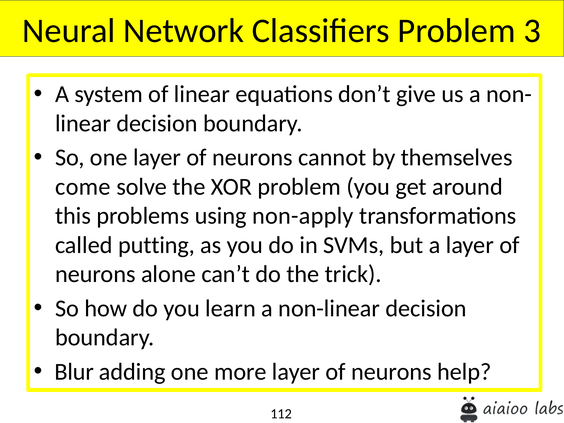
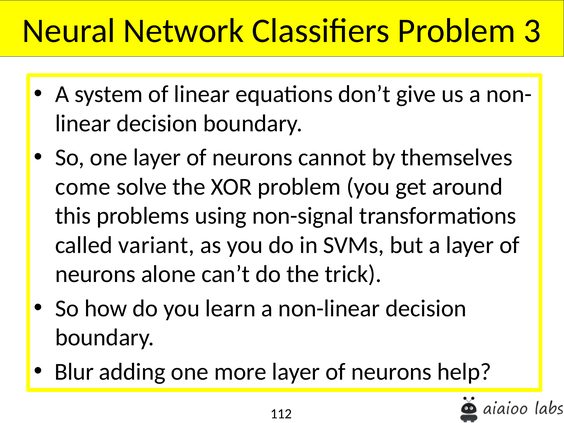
non-apply: non-apply -> non-signal
putting: putting -> variant
